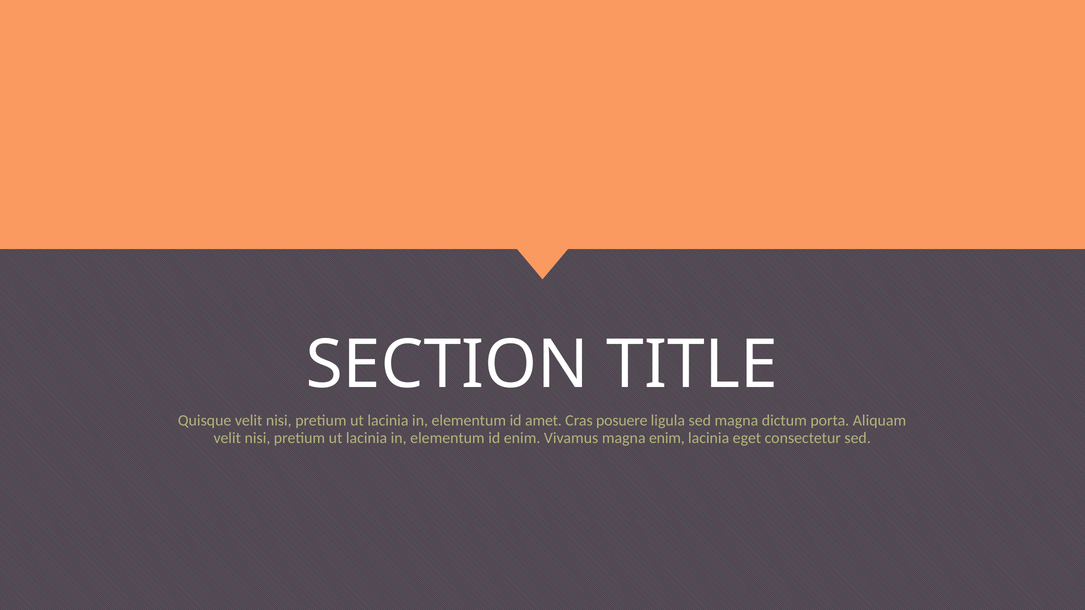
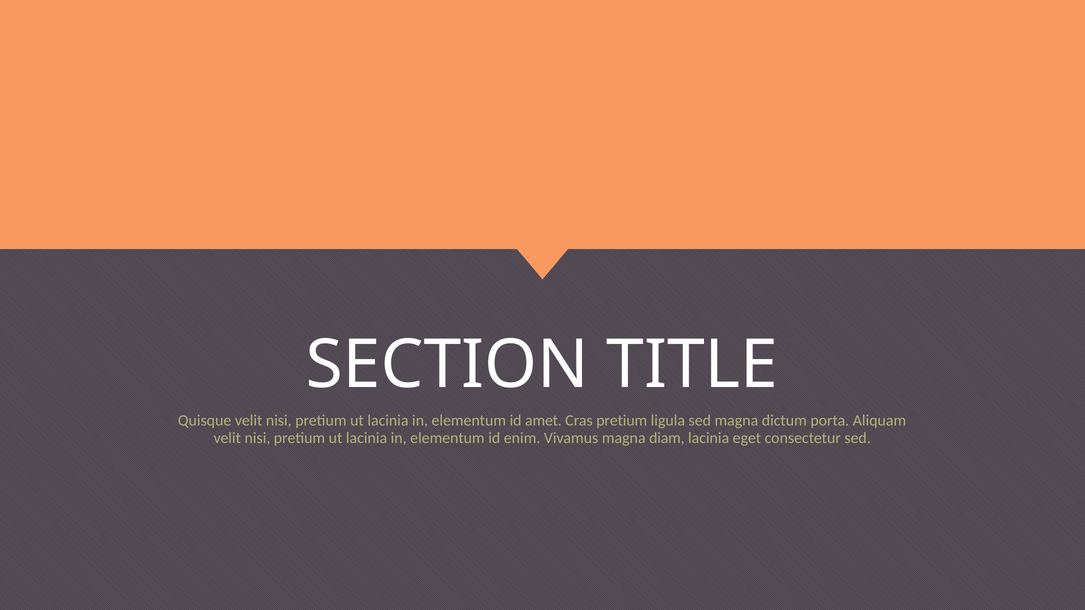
Cras posuere: posuere -> pretium
magna enim: enim -> diam
